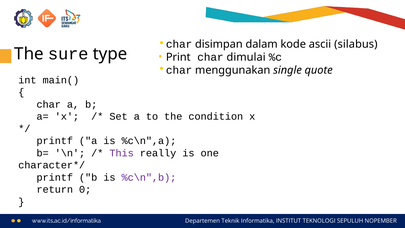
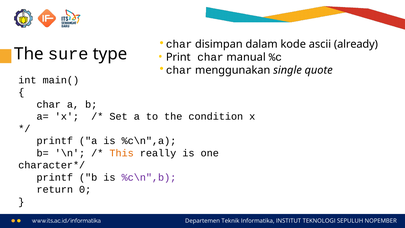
silabus: silabus -> already
dimulai: dimulai -> manual
This colour: purple -> orange
